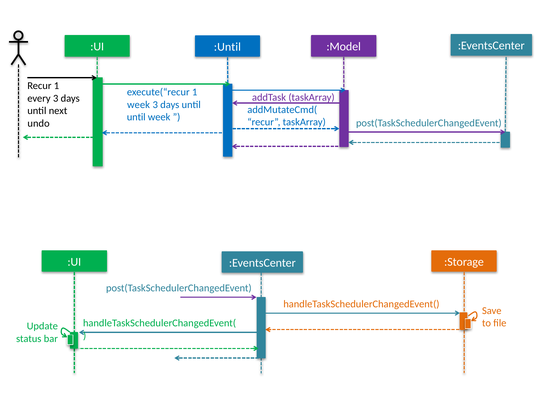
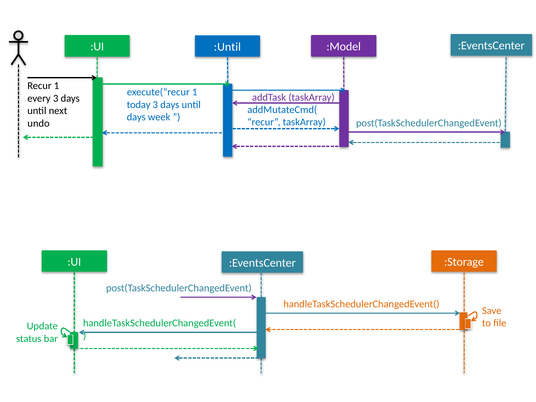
week at (139, 105): week -> today
until at (136, 117): until -> days
